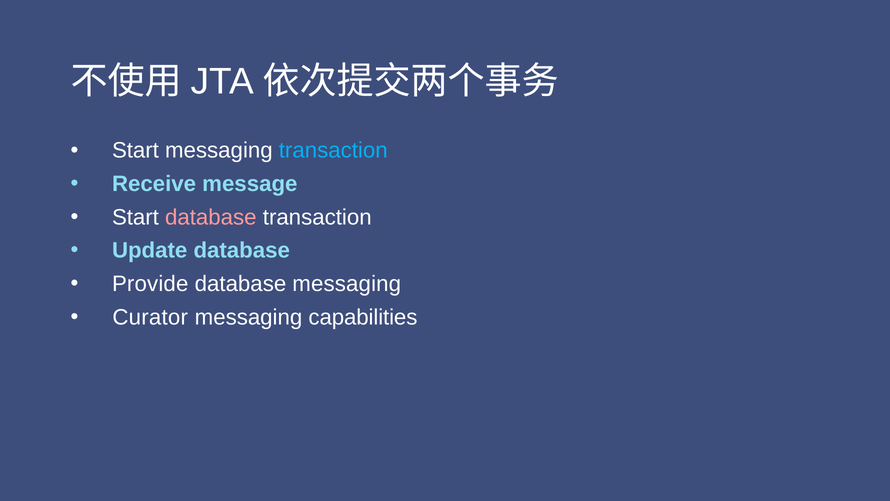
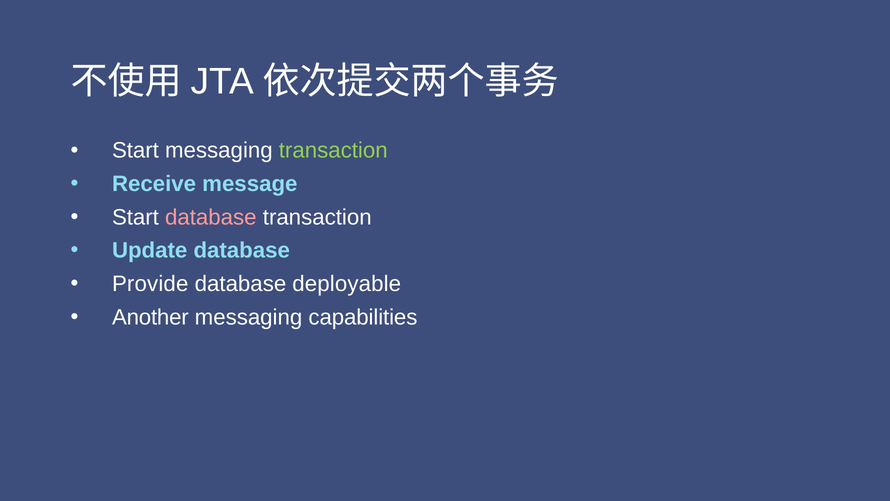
transaction at (333, 150) colour: light blue -> light green
database messaging: messaging -> deployable
Curator: Curator -> Another
